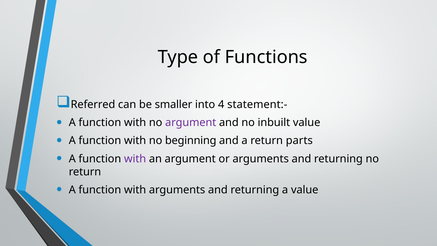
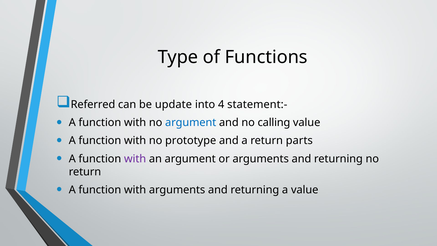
smaller: smaller -> update
argument at (191, 123) colour: purple -> blue
inbuilt: inbuilt -> calling
beginning: beginning -> prototype
